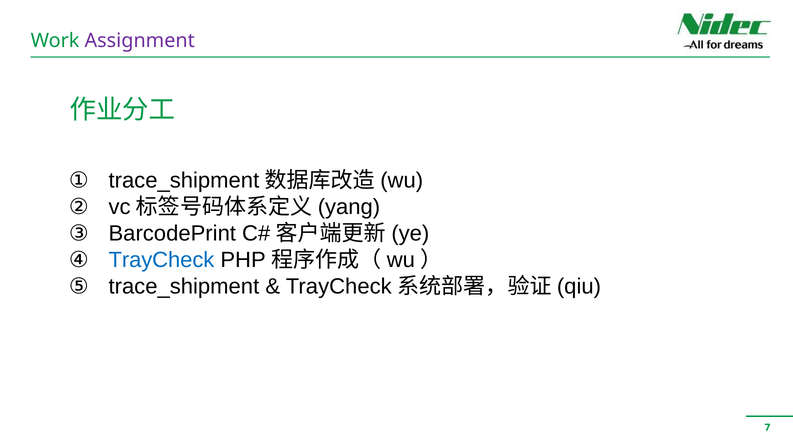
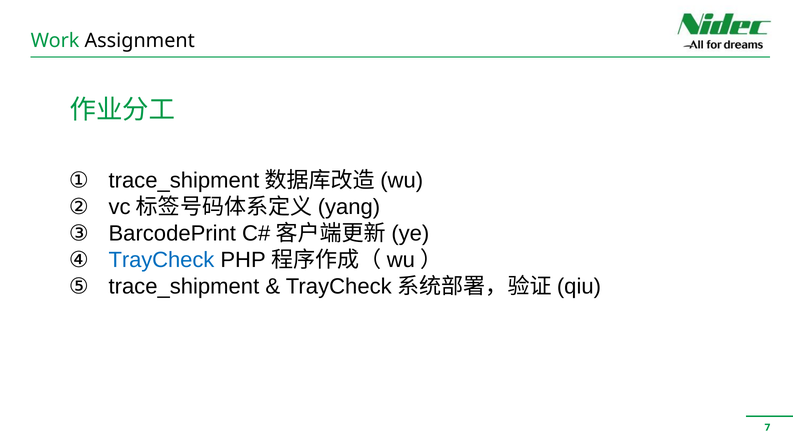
Assignment colour: purple -> black
